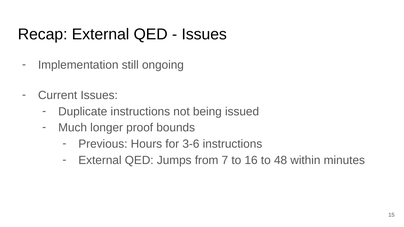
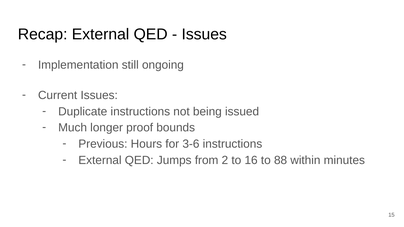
7: 7 -> 2
48: 48 -> 88
